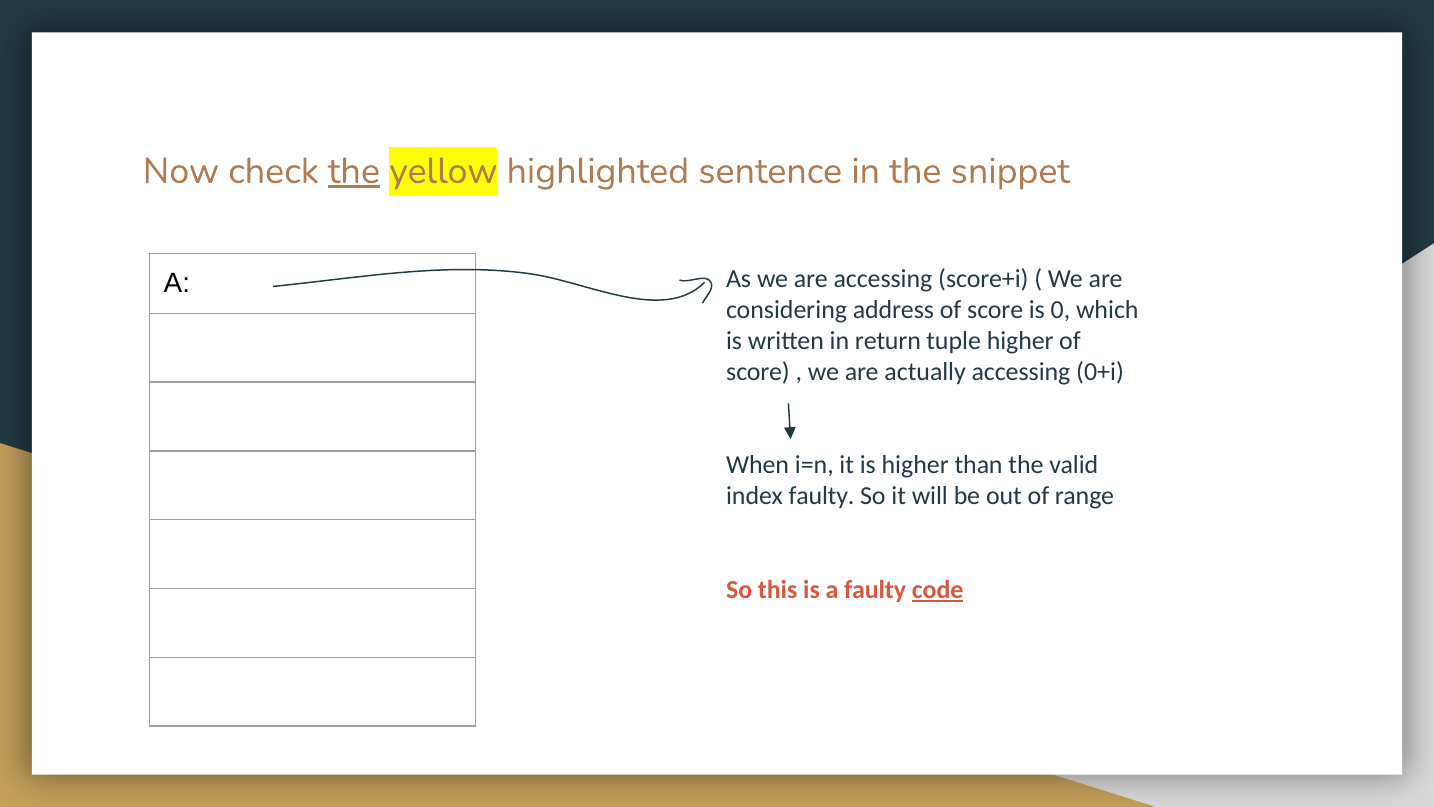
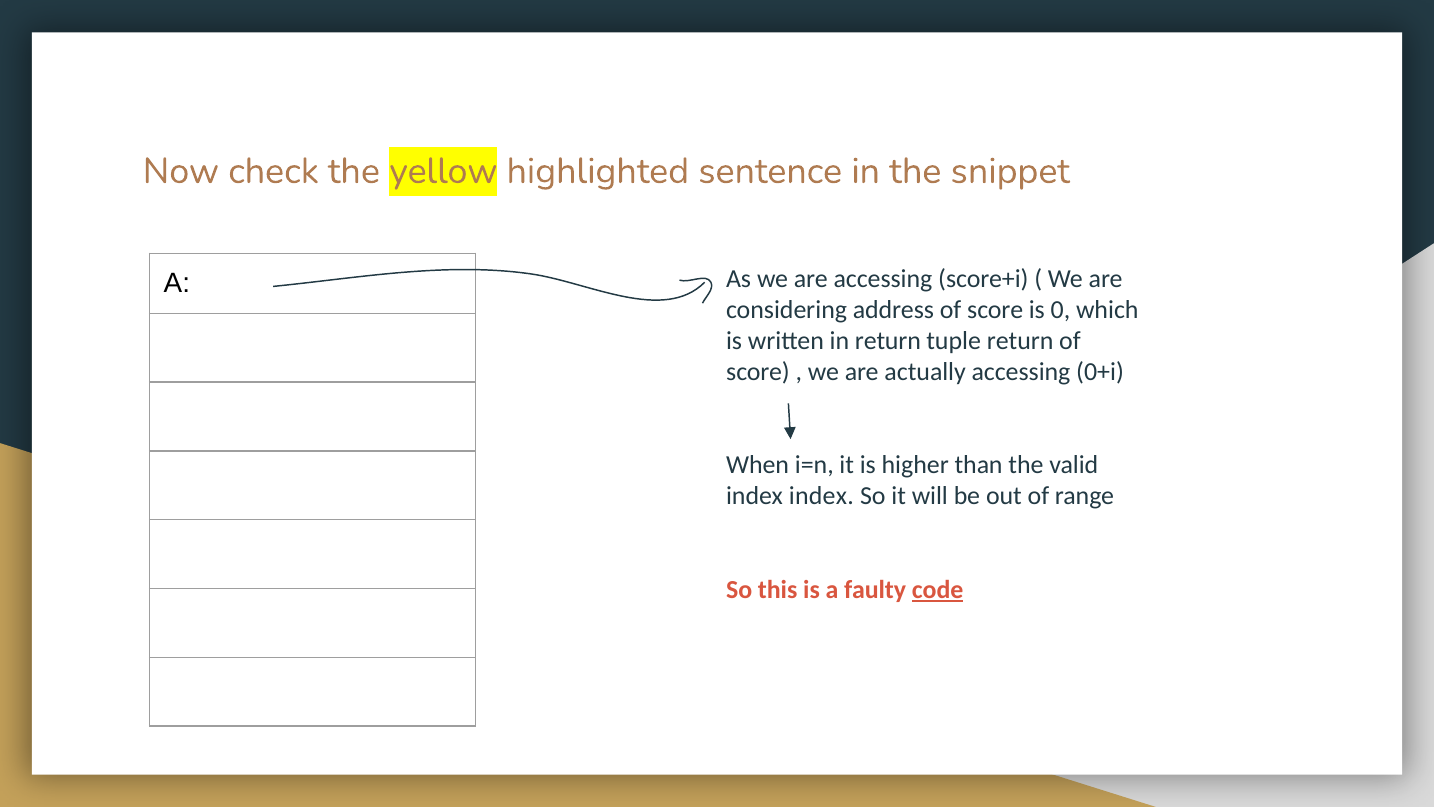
the at (354, 171) underline: present -> none
tuple higher: higher -> return
index faulty: faulty -> index
